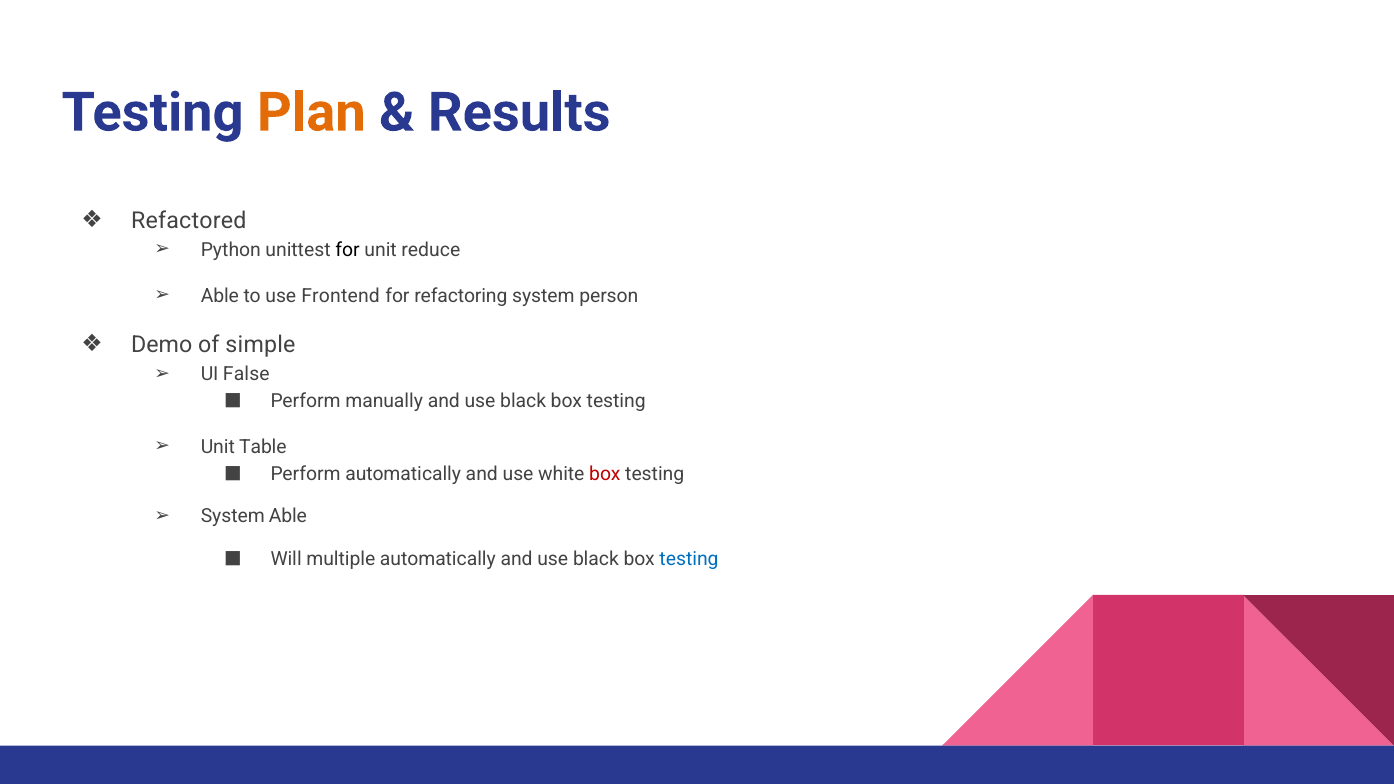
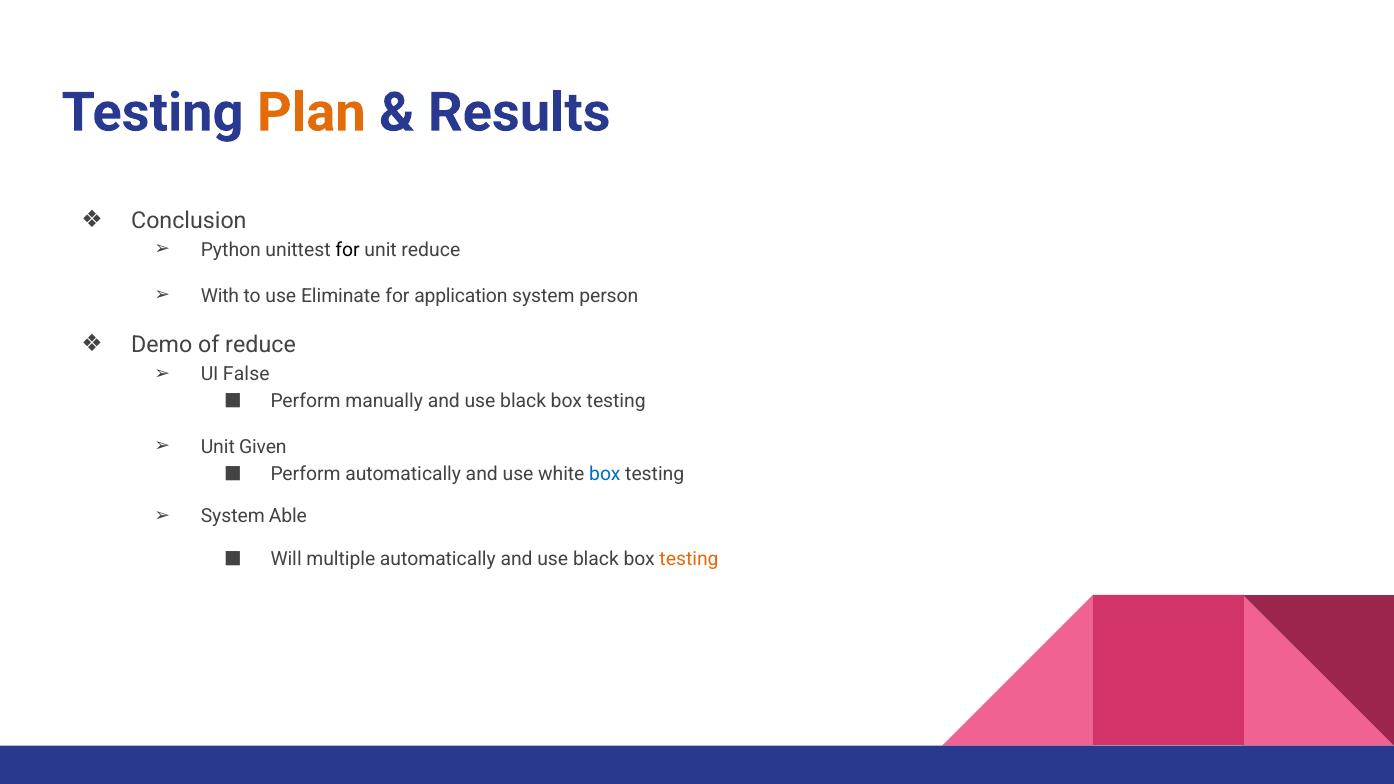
Refactored: Refactored -> Conclusion
Able at (220, 296): Able -> With
Frontend: Frontend -> Eliminate
refactoring: refactoring -> application
of simple: simple -> reduce
Table: Table -> Given
box at (605, 474) colour: red -> blue
testing at (689, 559) colour: blue -> orange
